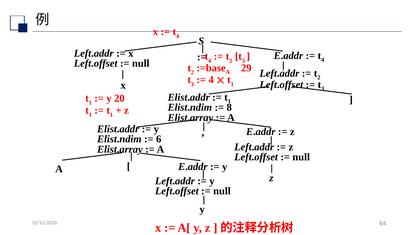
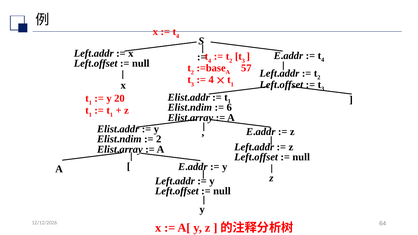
29: 29 -> 57
8: 8 -> 6
6 at (159, 139): 6 -> 2
